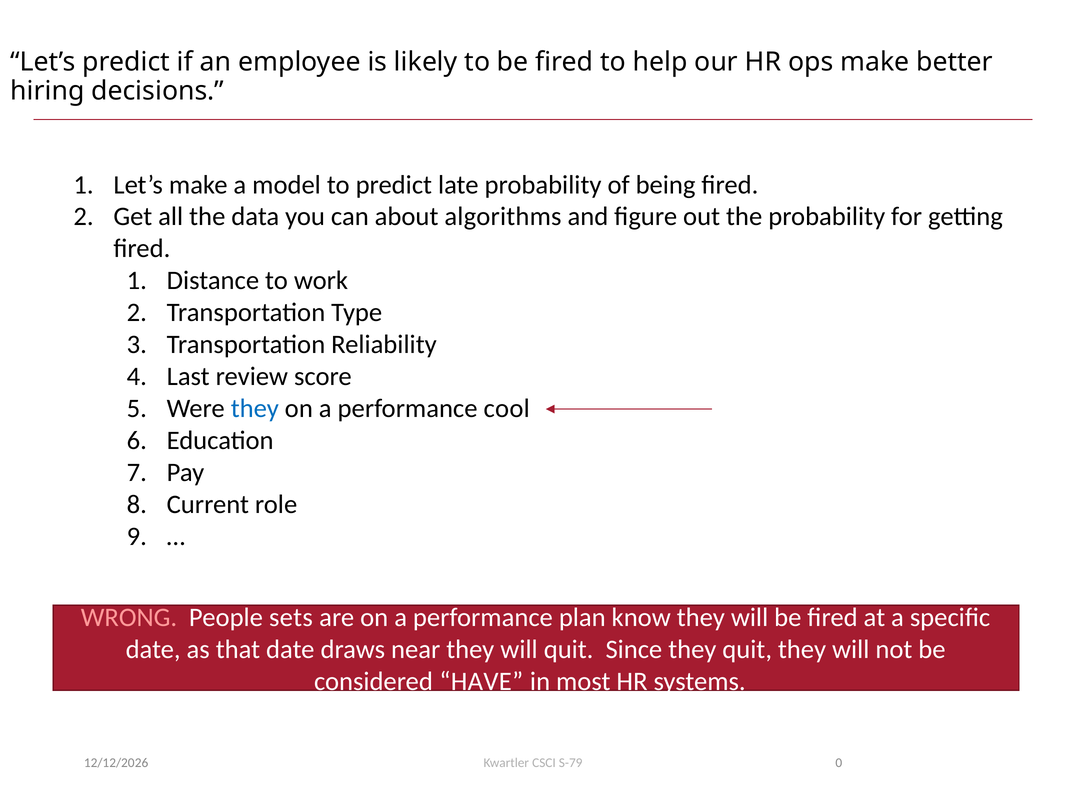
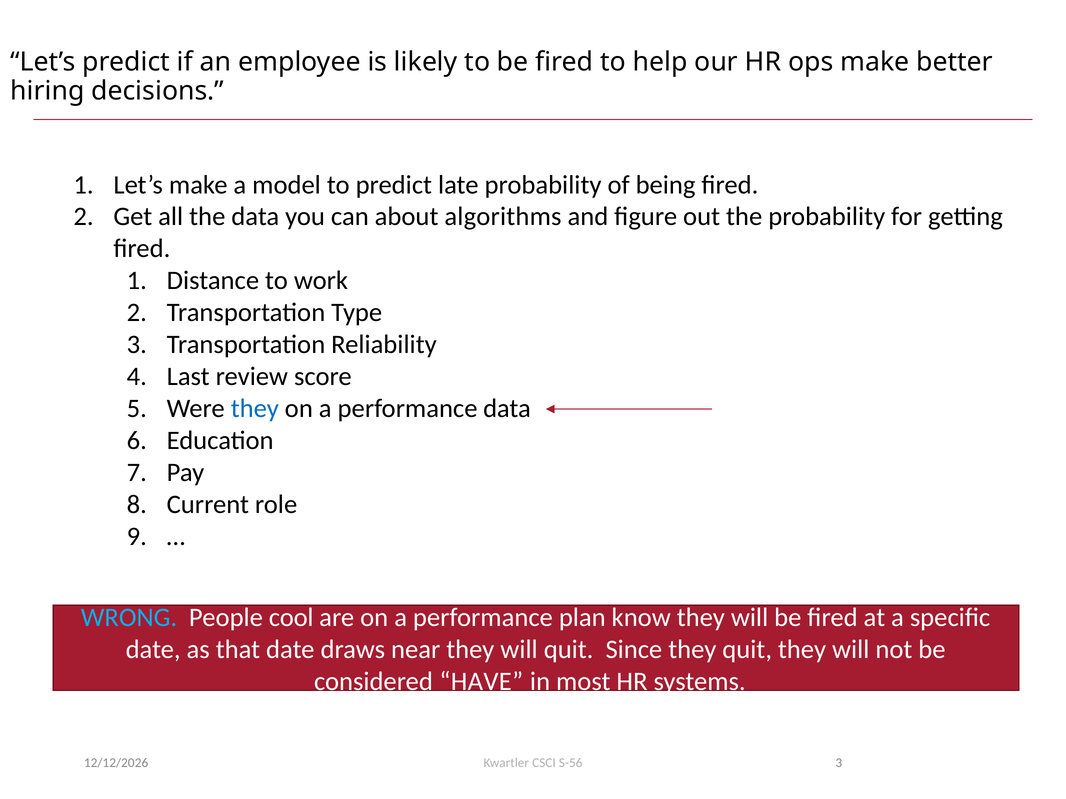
performance cool: cool -> data
WRONG colour: pink -> light blue
sets: sets -> cool
S-79: S-79 -> S-56
0 at (839, 763): 0 -> 3
